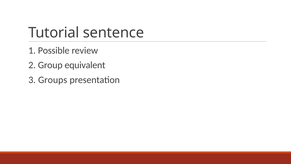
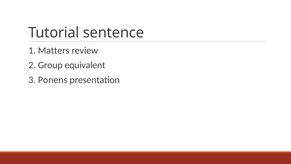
Possible: Possible -> Matters
Groups: Groups -> Ponens
